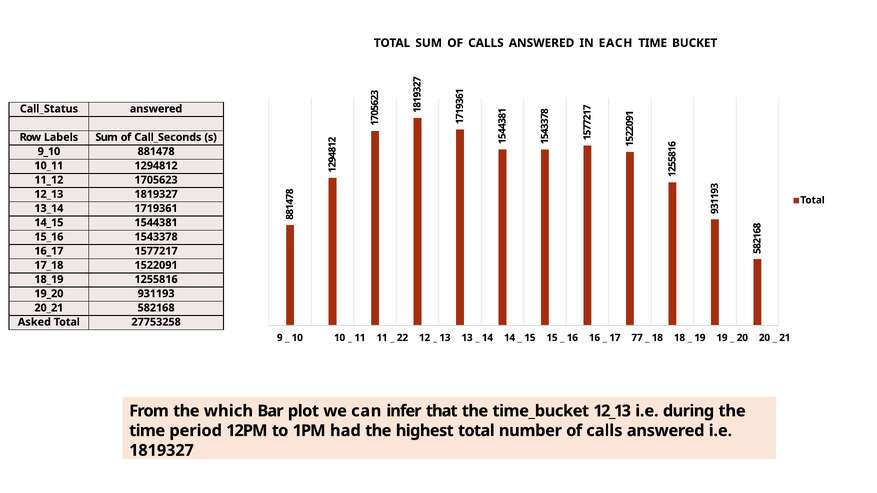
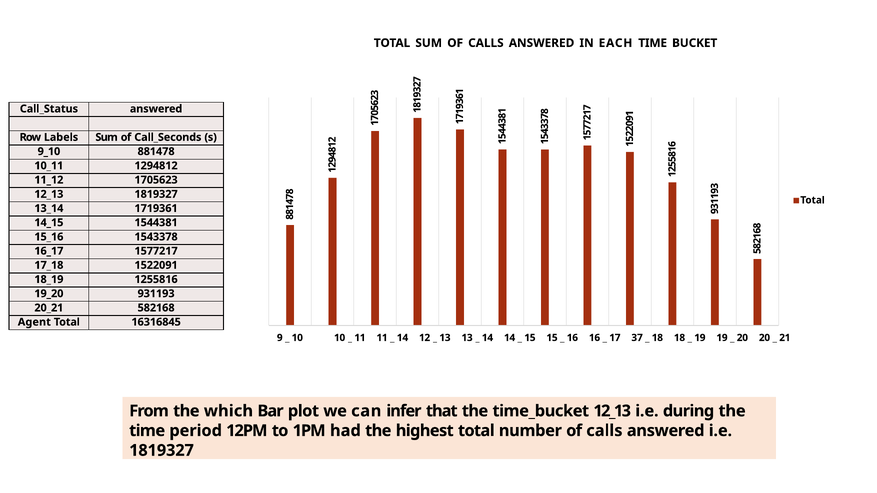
Asked: Asked -> Agent
27753258: 27753258 -> 16316845
22 at (403, 338): 22 -> 14
77: 77 -> 37
